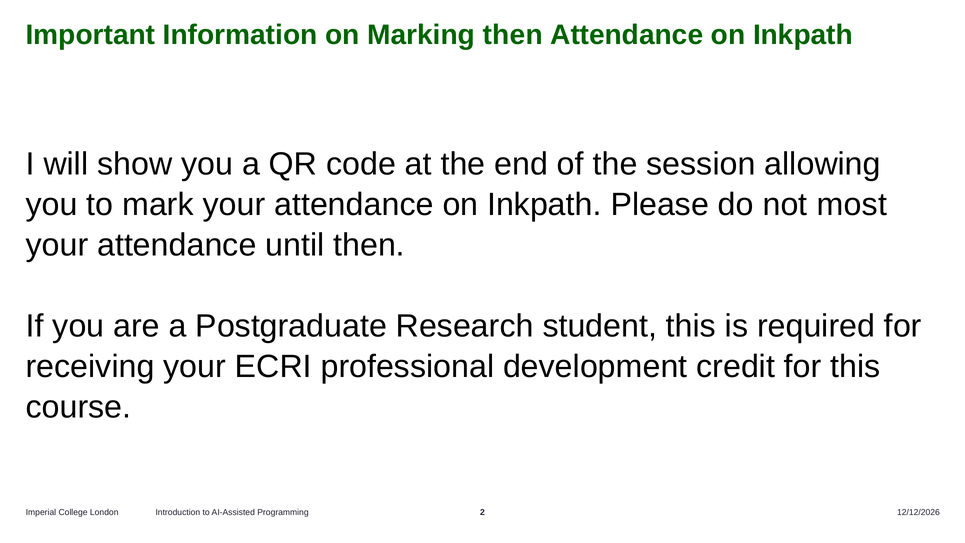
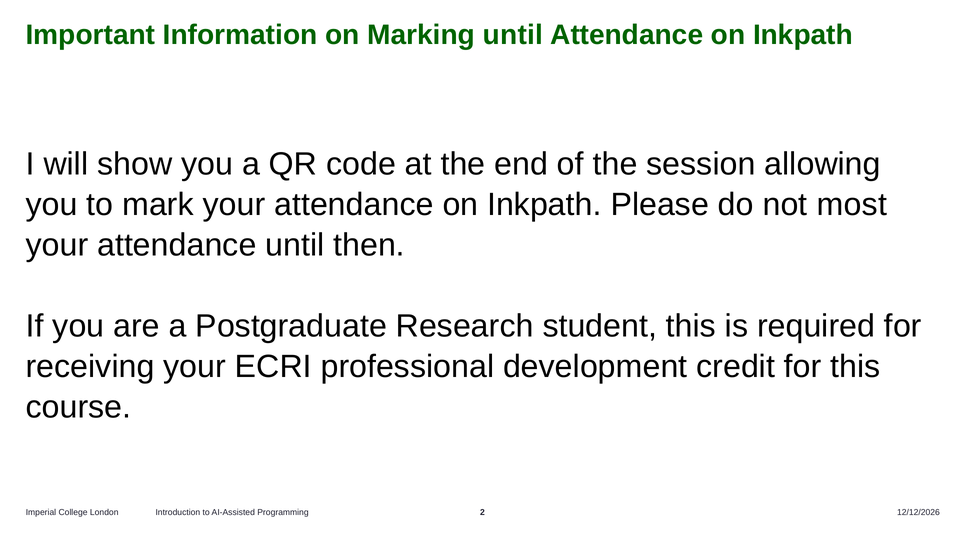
Marking then: then -> until
